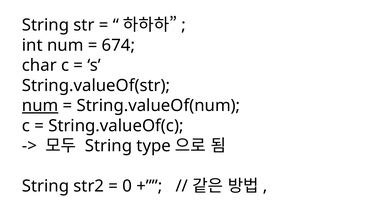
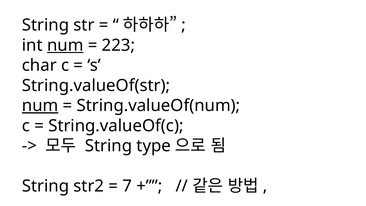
num at (65, 45) underline: none -> present
674: 674 -> 223
0: 0 -> 7
